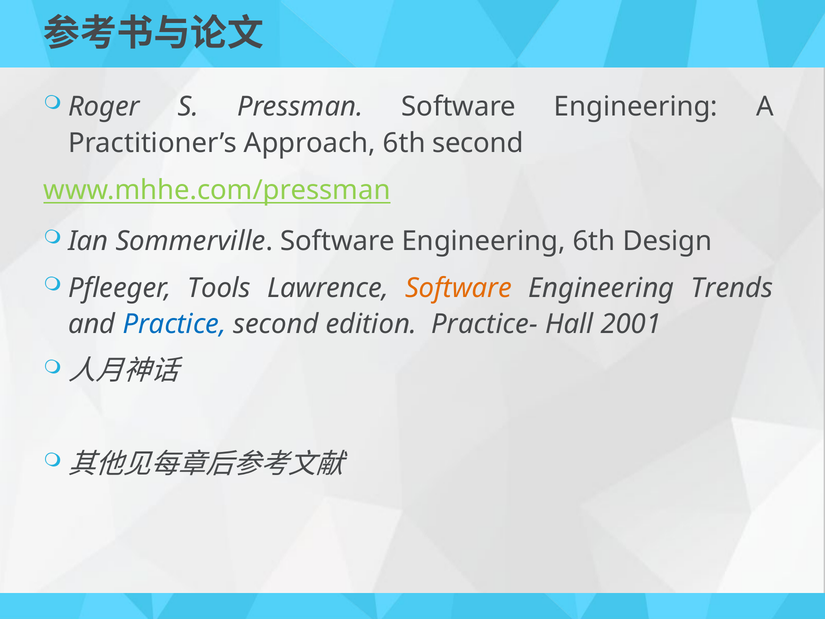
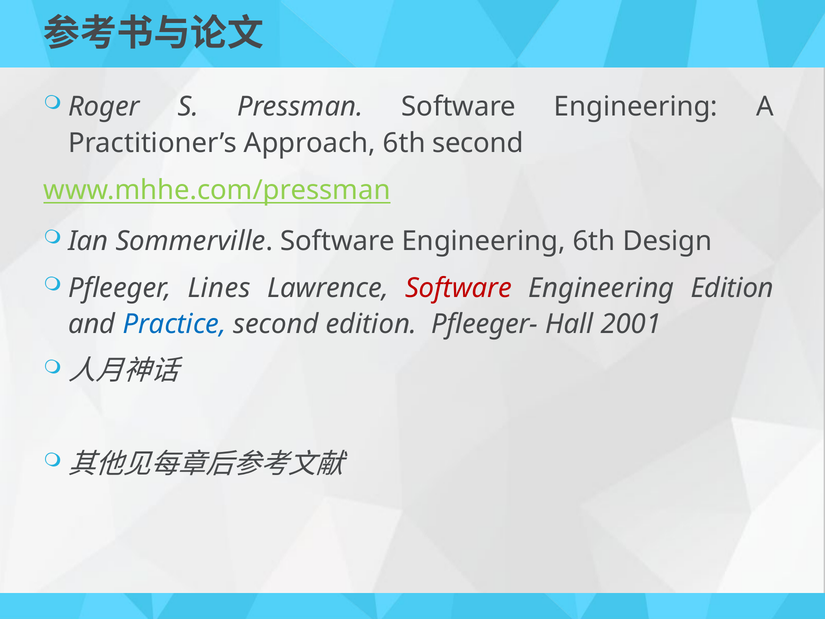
Tools: Tools -> Lines
Software at (459, 288) colour: orange -> red
Engineering Trends: Trends -> Edition
Practice-: Practice- -> Pfleeger-
